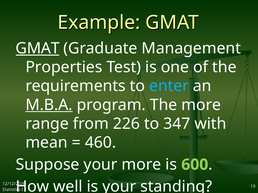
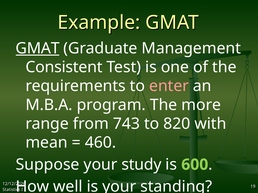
Properties: Properties -> Consistent
enter colour: light blue -> pink
M.B.A underline: present -> none
226: 226 -> 743
347: 347 -> 820
your more: more -> study
